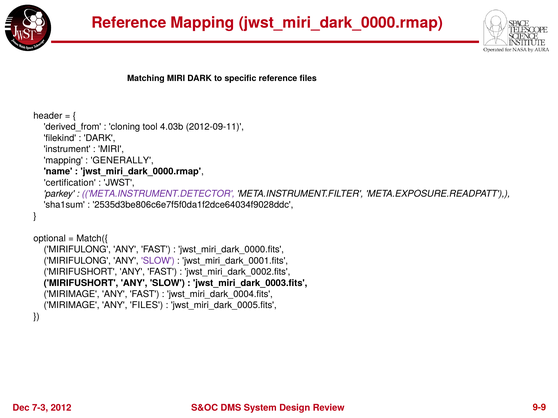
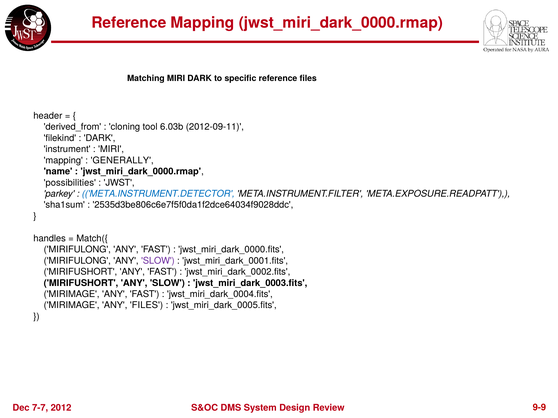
4.03b: 4.03b -> 6.03b
certification: certification -> possibilities
META.INSTRUMENT.DETECTOR colour: purple -> blue
optional: optional -> handles
7-3: 7-3 -> 7-7
